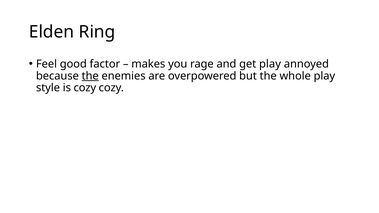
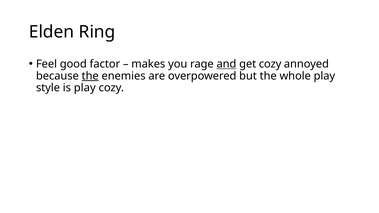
and underline: none -> present
get play: play -> cozy
is cozy: cozy -> play
